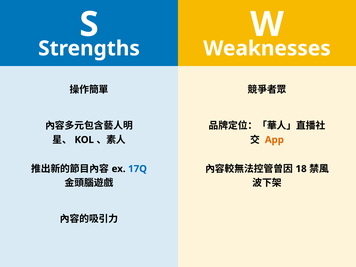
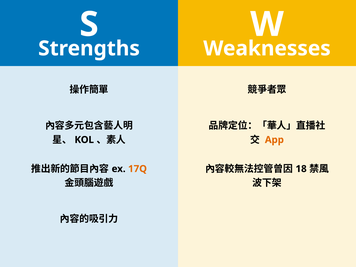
17Q colour: blue -> orange
